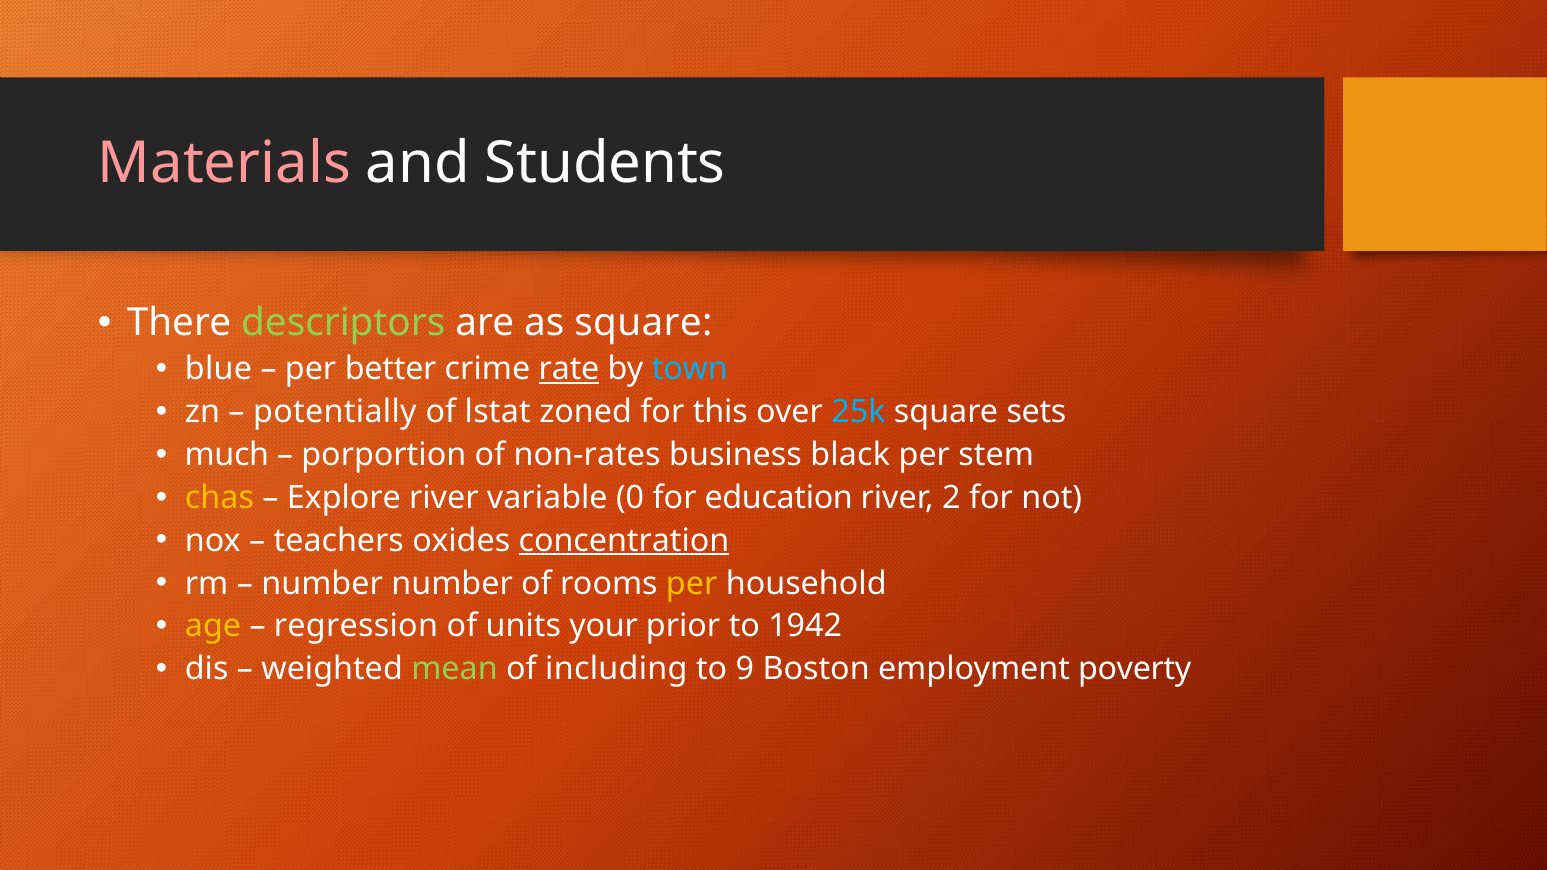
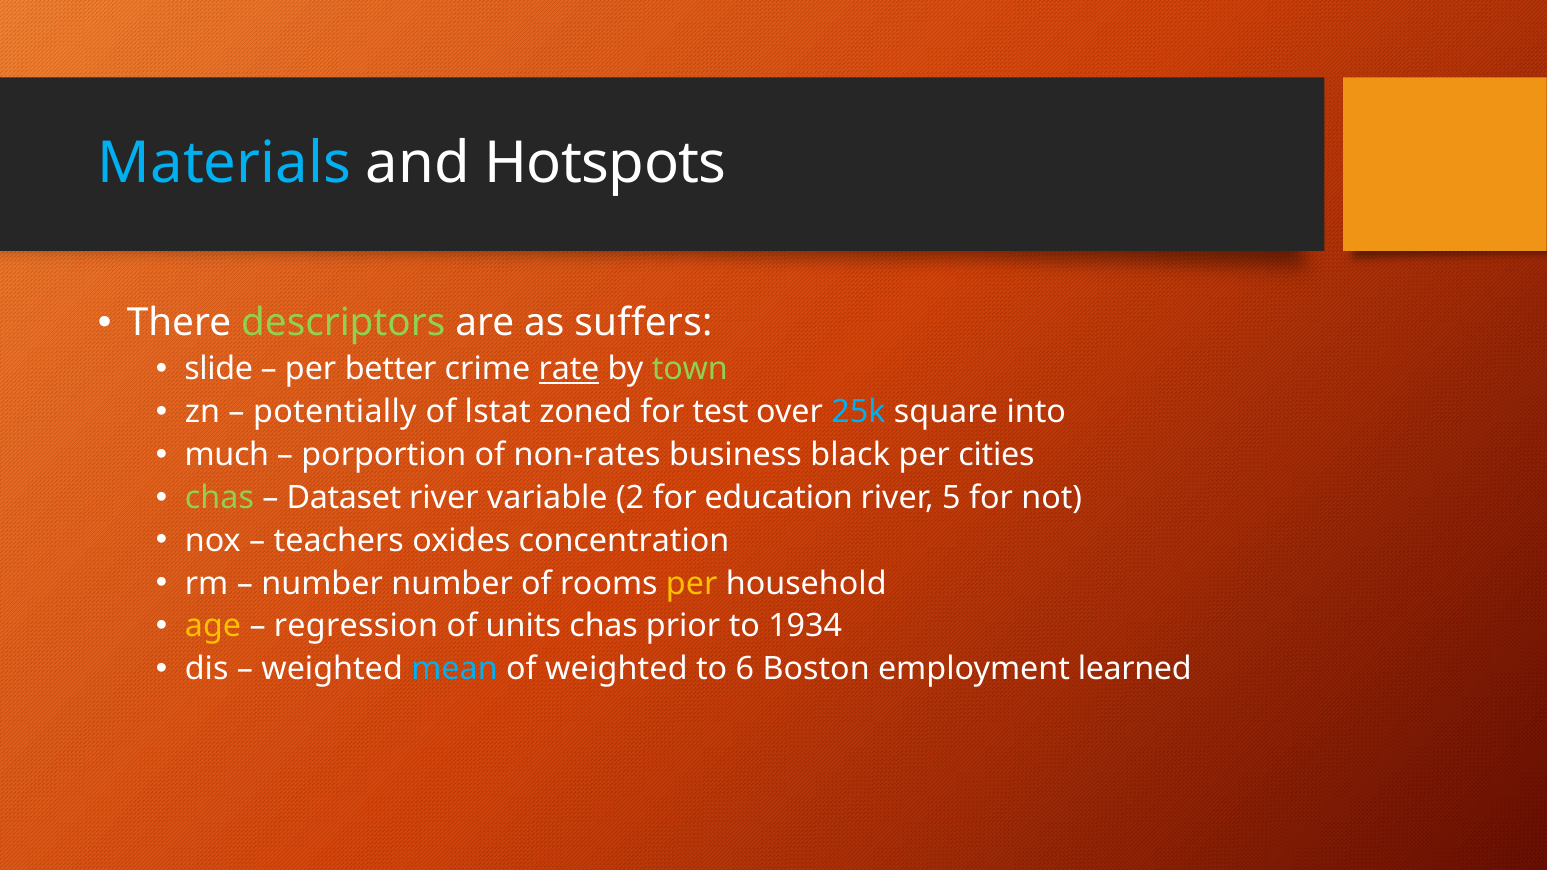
Materials colour: pink -> light blue
Students: Students -> Hotspots
as square: square -> suffers
blue: blue -> slide
town colour: light blue -> light green
this: this -> test
sets: sets -> into
stem: stem -> cities
chas at (219, 498) colour: yellow -> light green
Explore: Explore -> Dataset
0: 0 -> 2
2: 2 -> 5
concentration underline: present -> none
units your: your -> chas
1942: 1942 -> 1934
mean colour: light green -> light blue
of including: including -> weighted
9: 9 -> 6
poverty: poverty -> learned
